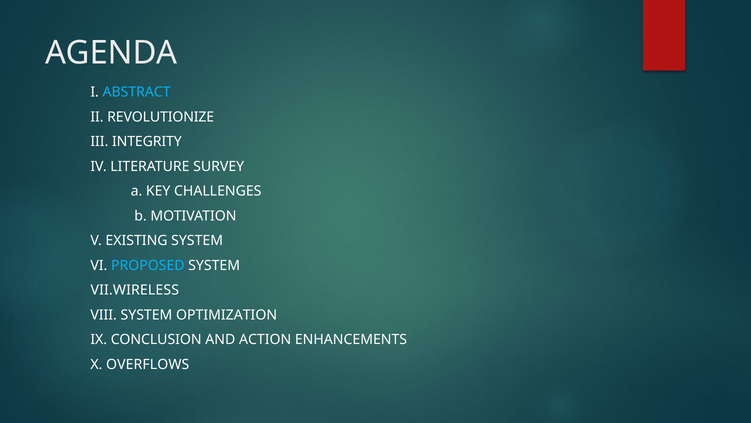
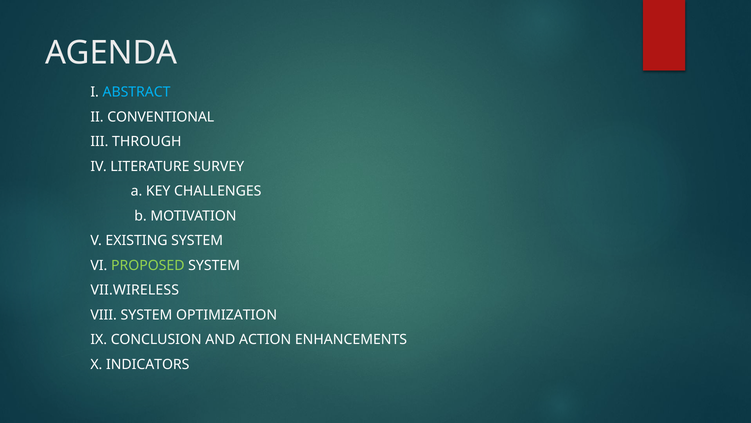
REVOLUTIONIZE: REVOLUTIONIZE -> CONVENTIONAL
INTEGRITY: INTEGRITY -> THROUGH
PROPOSED colour: light blue -> light green
OVERFLOWS: OVERFLOWS -> INDICATORS
